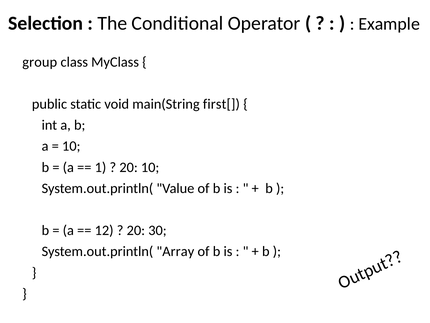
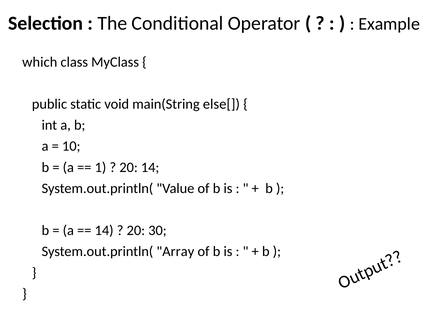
group: group -> which
first[: first[ -> else[
20 10: 10 -> 14
12 at (104, 230): 12 -> 14
